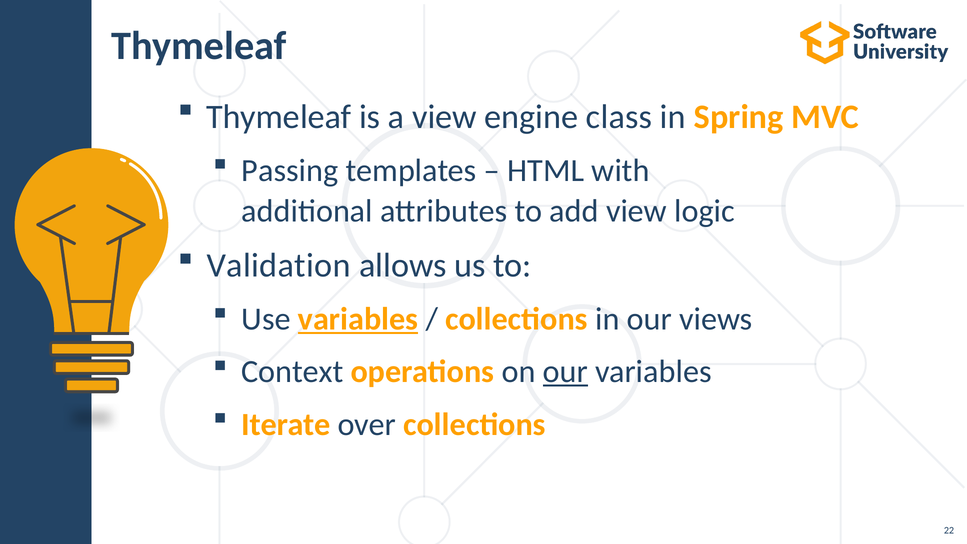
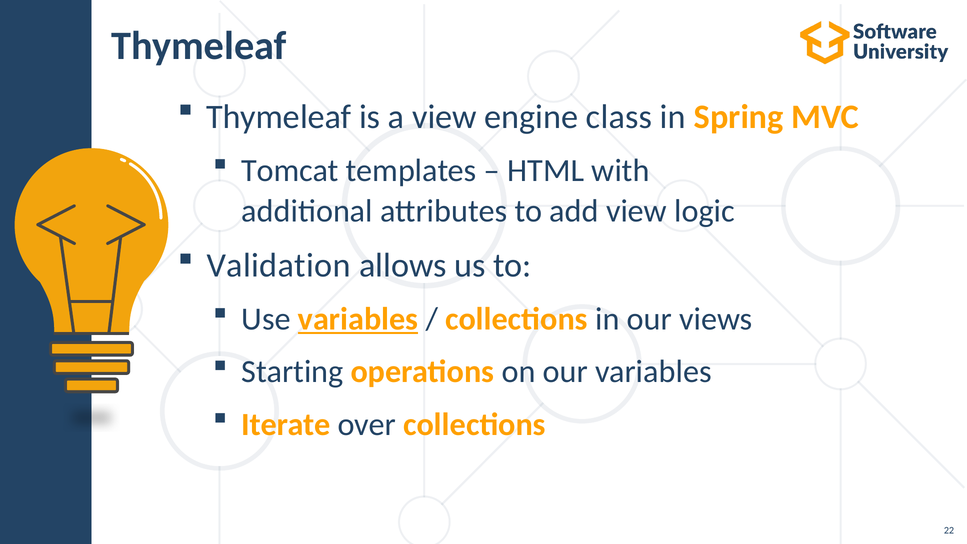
Passing: Passing -> Tomcat
Context: Context -> Starting
our at (565, 372) underline: present -> none
